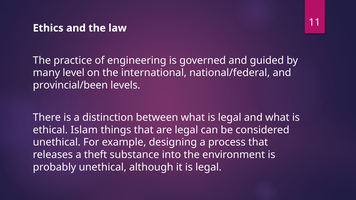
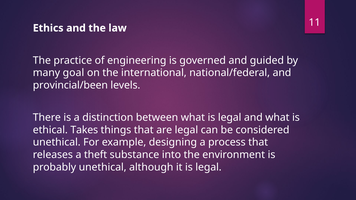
level: level -> goal
Islam: Islam -> Takes
